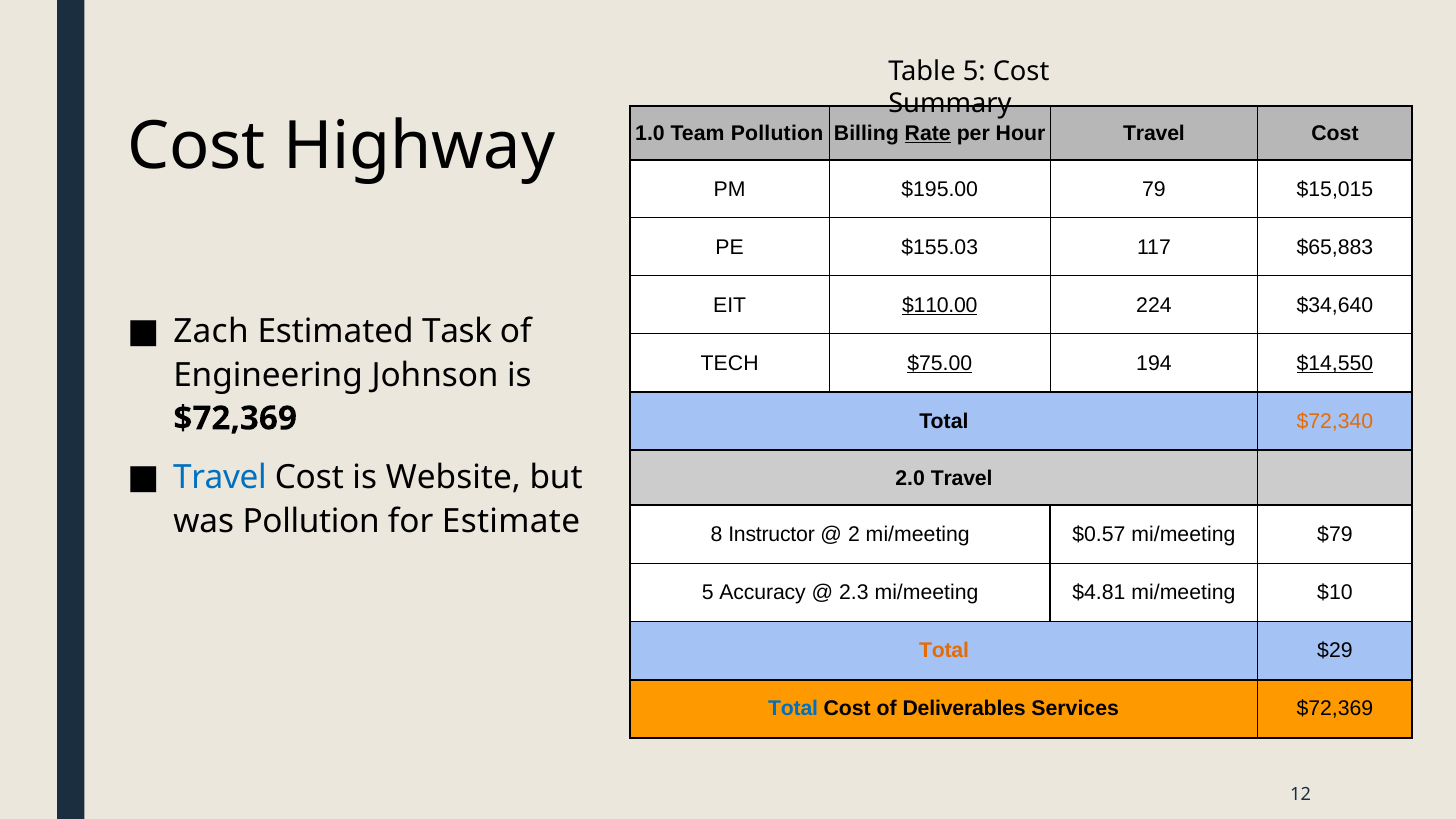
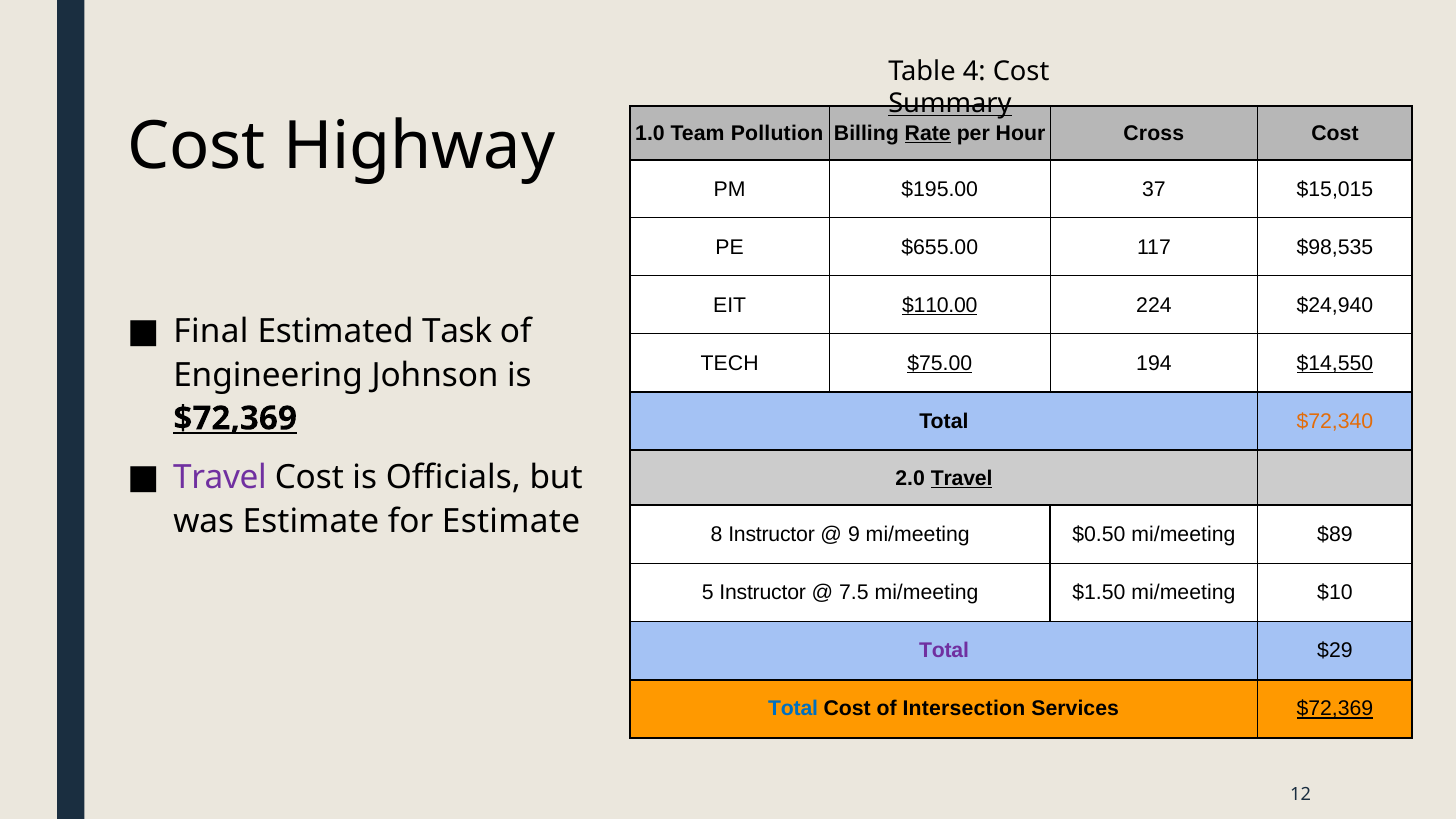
Table 5: 5 -> 4
Summary underline: none -> present
Hour Travel: Travel -> Cross
79: 79 -> 37
$155.03: $155.03 -> $655.00
$65,883: $65,883 -> $98,535
$34,640: $34,640 -> $24,940
Zach: Zach -> Final
$72,369 at (235, 418) underline: none -> present
Travel at (220, 478) colour: blue -> purple
Website: Website -> Officials
Travel at (962, 478) underline: none -> present
was Pollution: Pollution -> Estimate
2: 2 -> 9
$0.57: $0.57 -> $0.50
$79: $79 -> $89
5 Accuracy: Accuracy -> Instructor
2.3: 2.3 -> 7.5
$4.81: $4.81 -> $1.50
Total at (944, 651) colour: orange -> purple
Deliverables: Deliverables -> Intersection
$72,369 at (1335, 709) underline: none -> present
